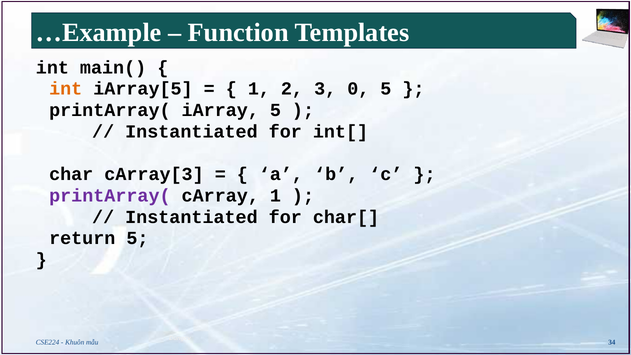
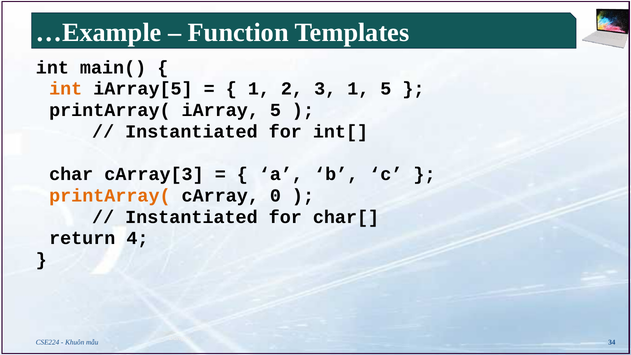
3 0: 0 -> 1
printArray( at (110, 196) colour: purple -> orange
cArray 1: 1 -> 0
return 5: 5 -> 4
